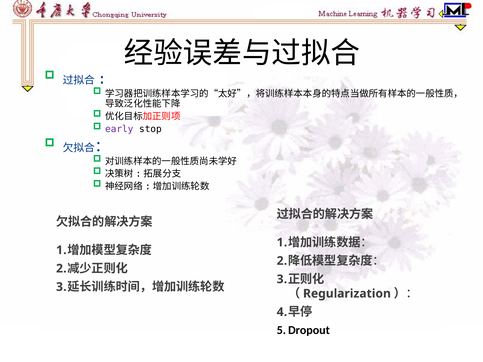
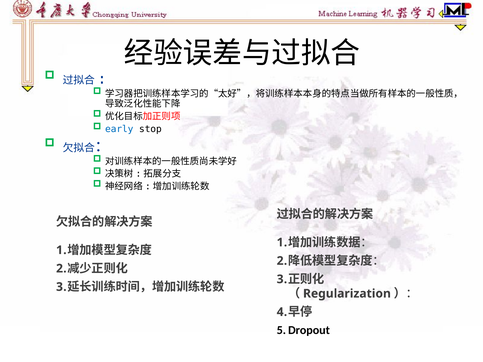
early colour: purple -> blue
